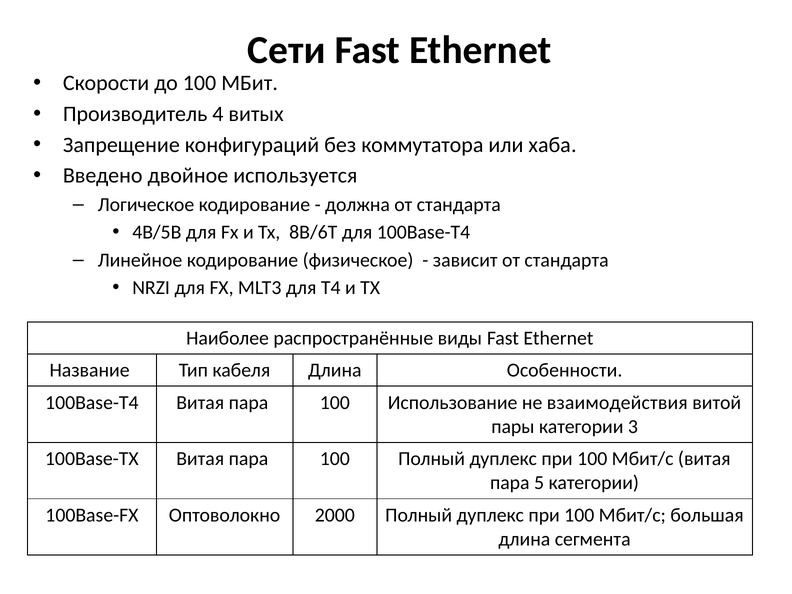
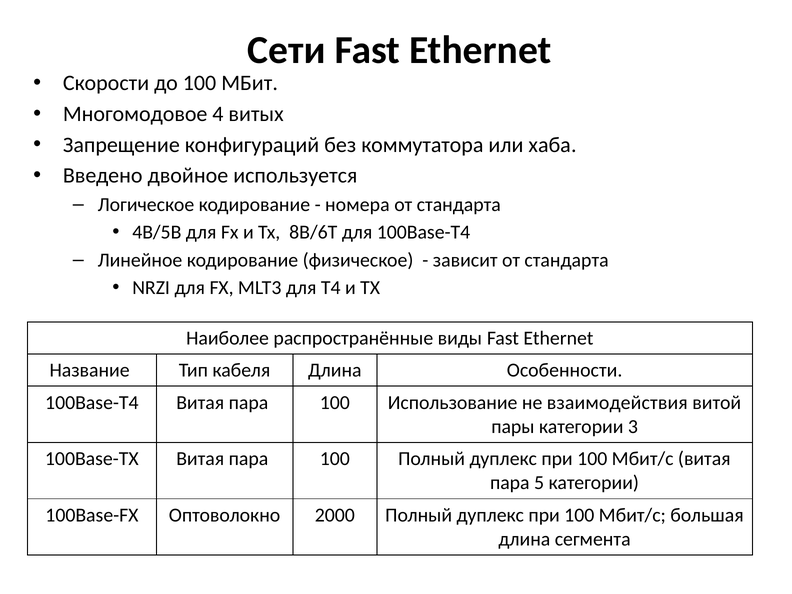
Производитель: Производитель -> Многомодовое
должна: должна -> номера
